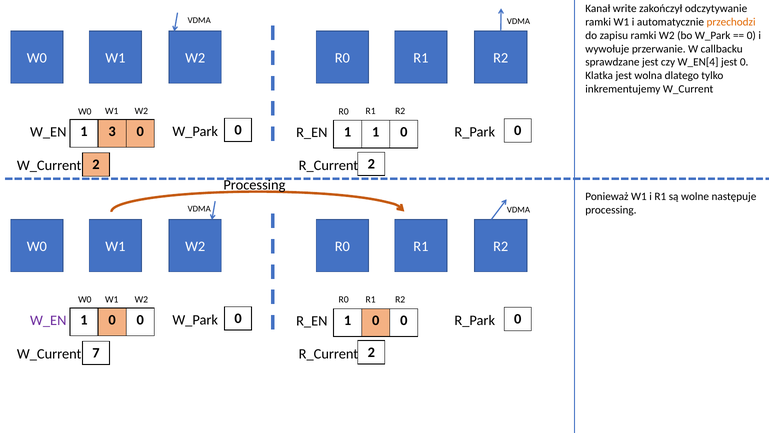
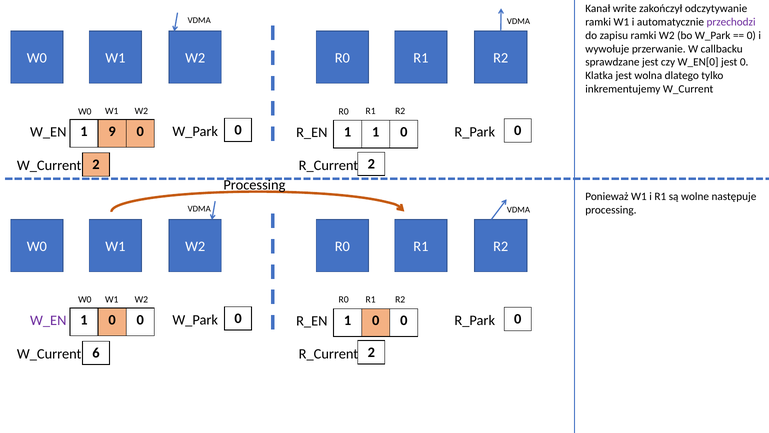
przechodzi colour: orange -> purple
W_EN[4: W_EN[4 -> W_EN[0
3: 3 -> 9
7: 7 -> 6
